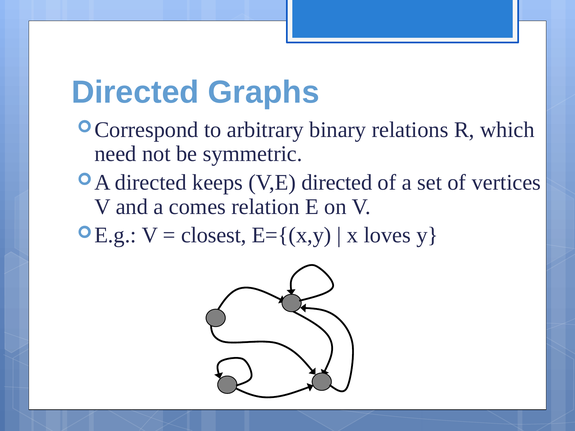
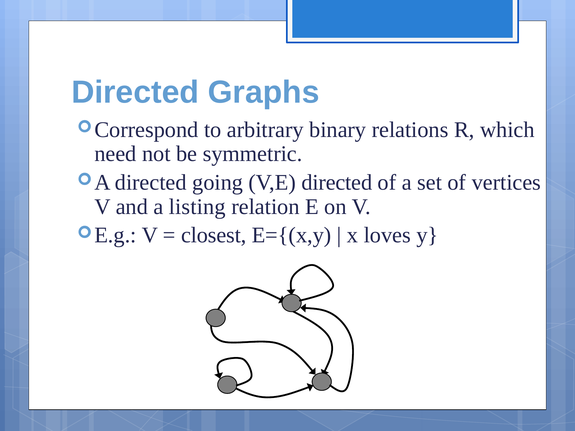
keeps: keeps -> going
comes: comes -> listing
